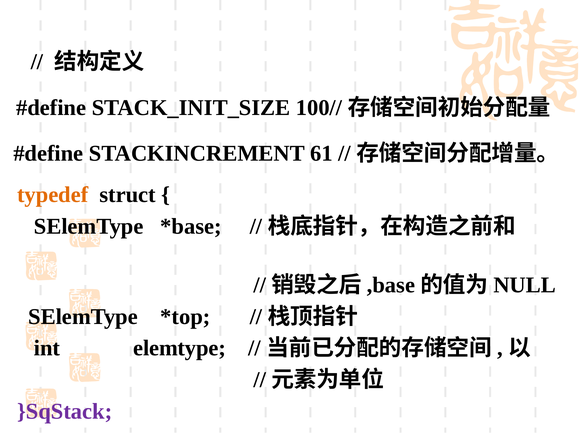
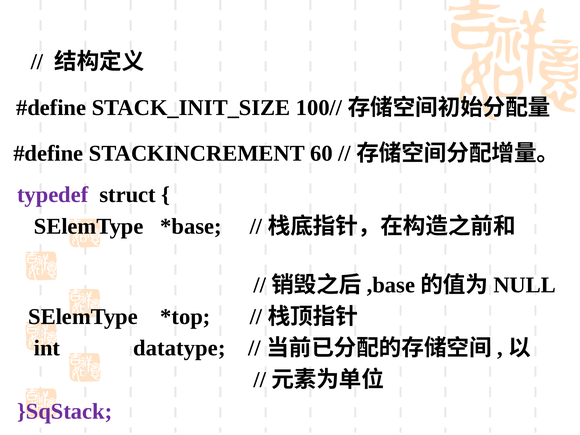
61: 61 -> 60
typedef colour: orange -> purple
elemtype: elemtype -> datatype
